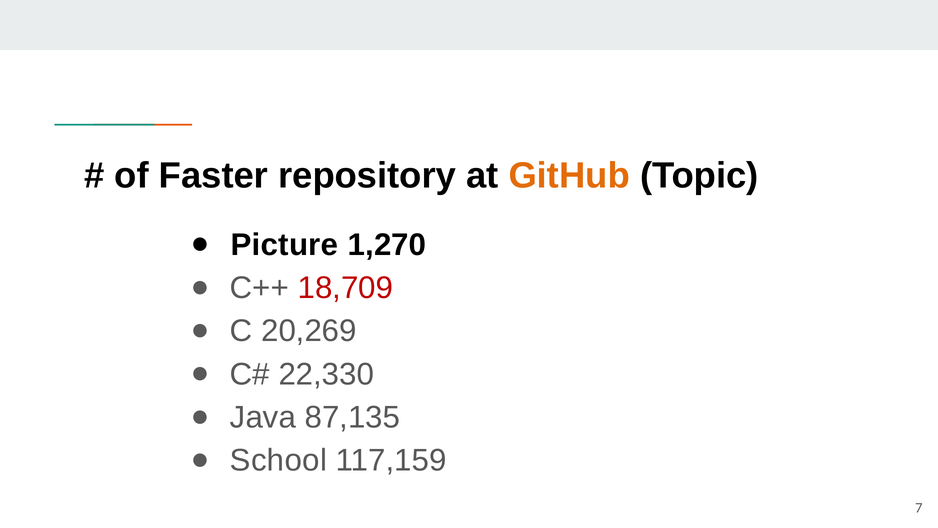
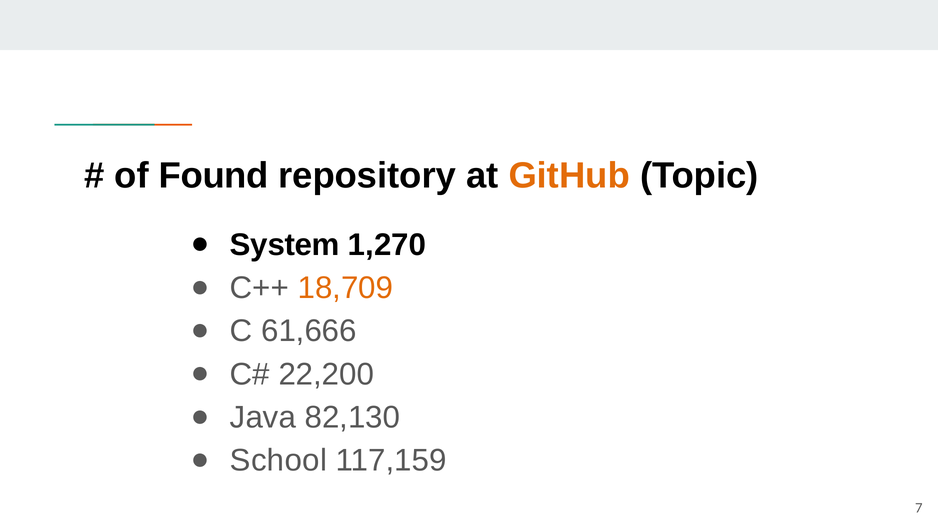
Faster: Faster -> Found
Picture: Picture -> System
18,709 colour: red -> orange
20,269: 20,269 -> 61,666
22,330: 22,330 -> 22,200
87,135: 87,135 -> 82,130
